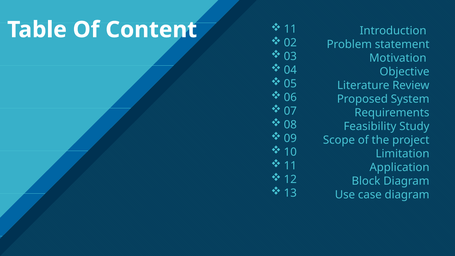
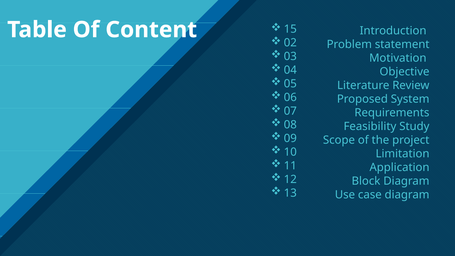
11 at (290, 29): 11 -> 15
